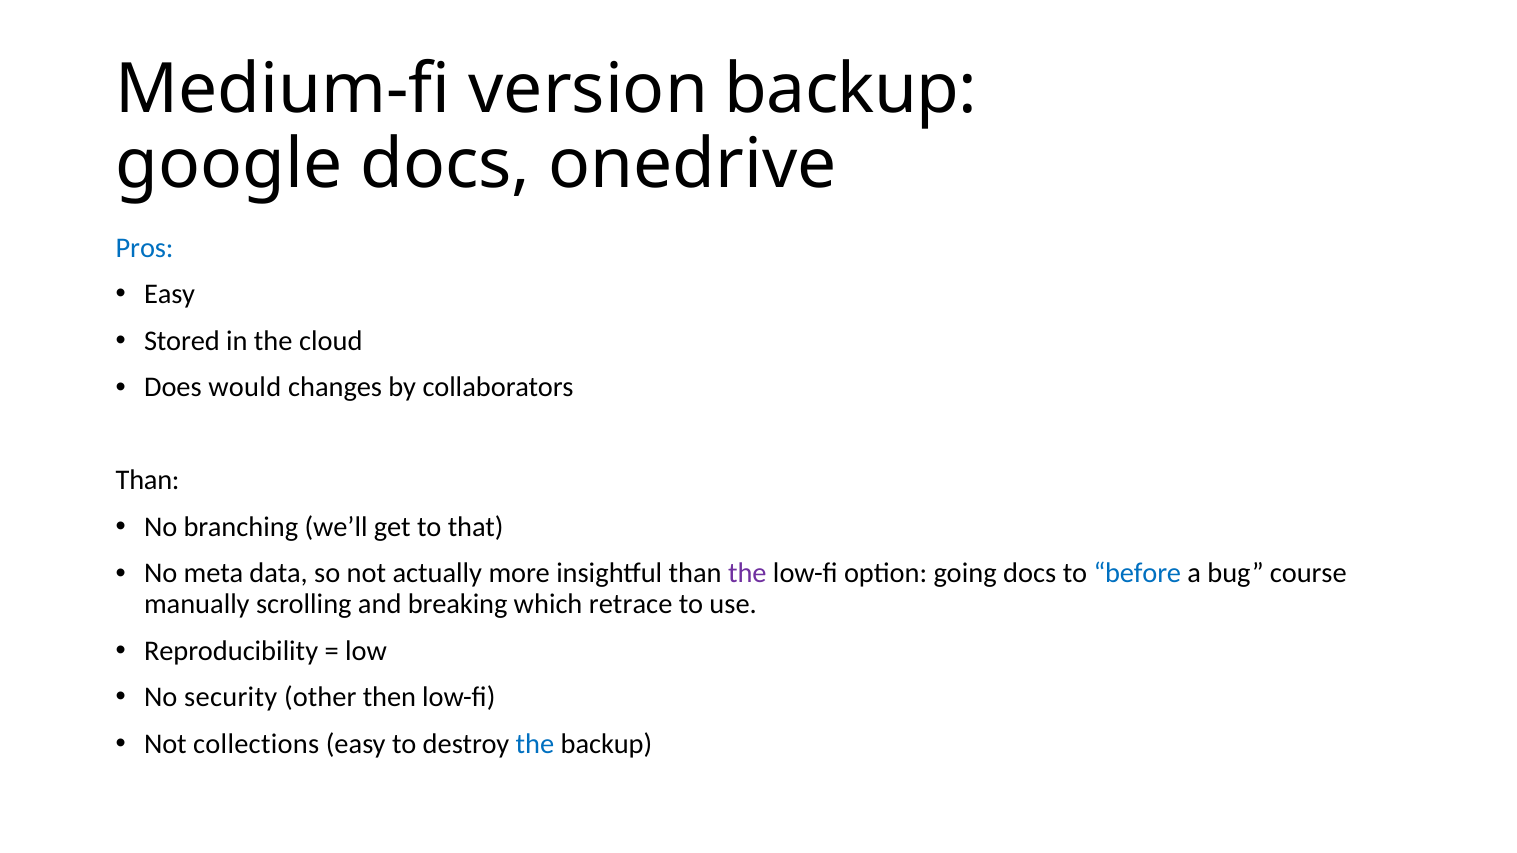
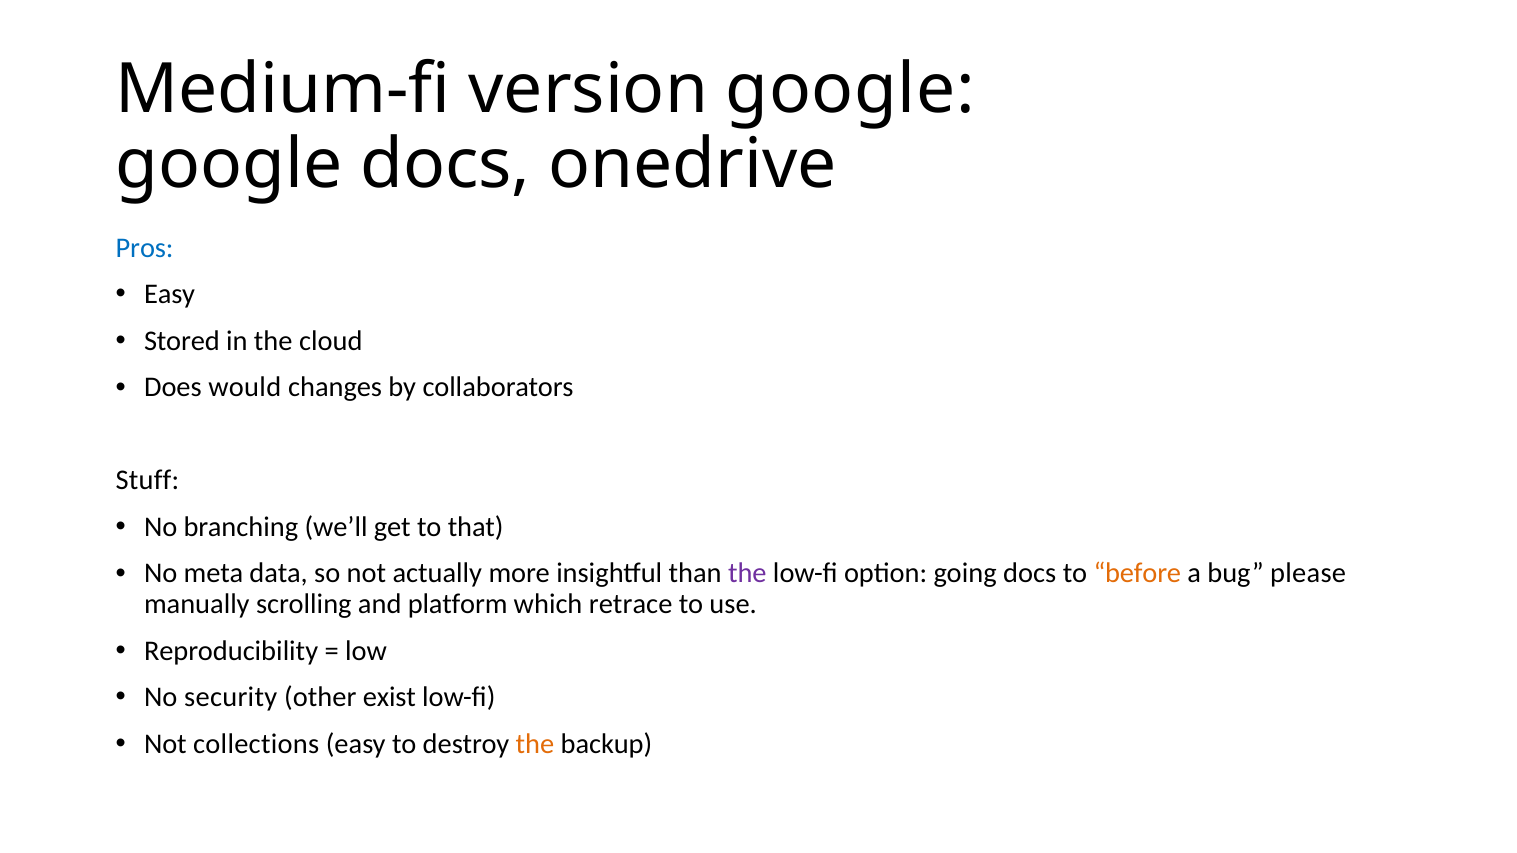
version backup: backup -> google
Than at (148, 481): Than -> Stuff
before colour: blue -> orange
course: course -> please
breaking: breaking -> platform
then: then -> exist
the at (535, 744) colour: blue -> orange
